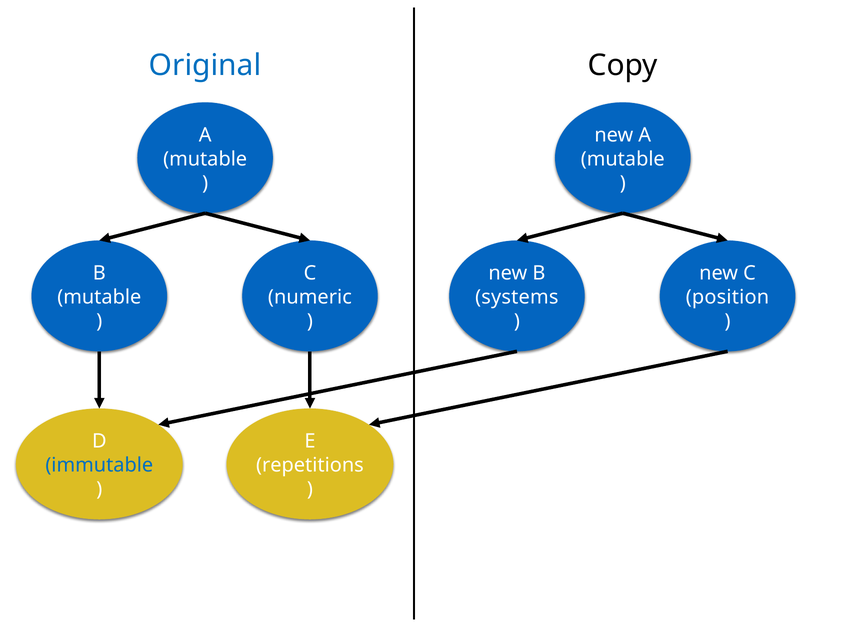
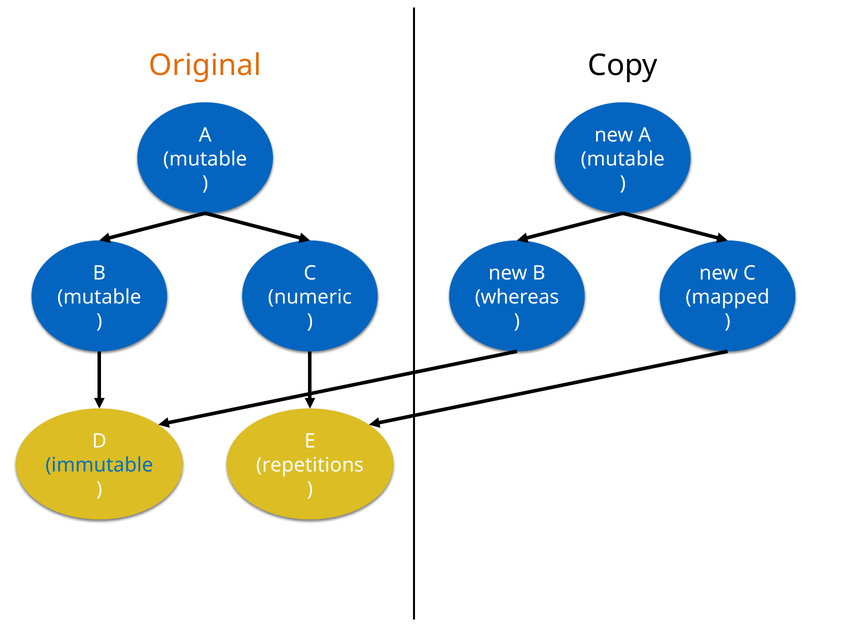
Original colour: blue -> orange
systems: systems -> whereas
position: position -> mapped
